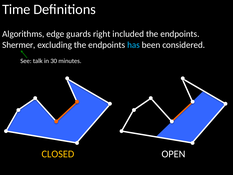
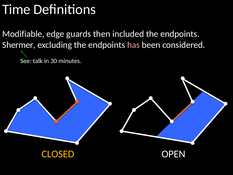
Algorithms: Algorithms -> Modifiable
right: right -> then
has colour: light blue -> pink
